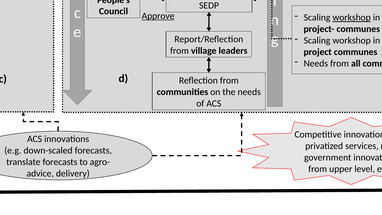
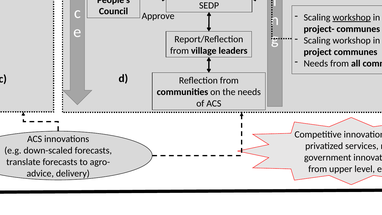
Approve underline: present -> none
